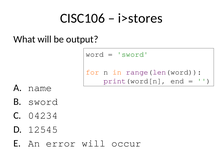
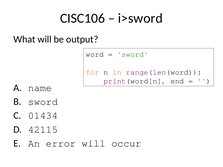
i>stores: i>stores -> i>sword
04234: 04234 -> 01434
12545: 12545 -> 42115
